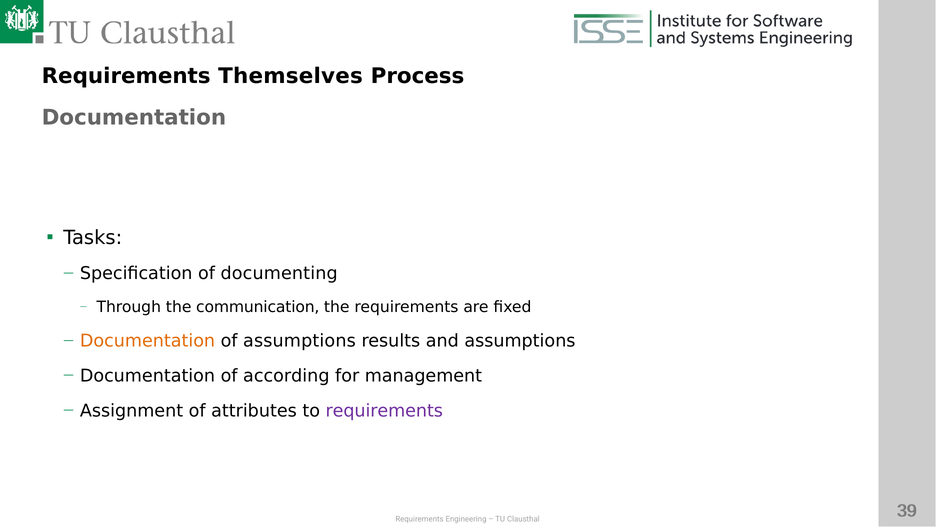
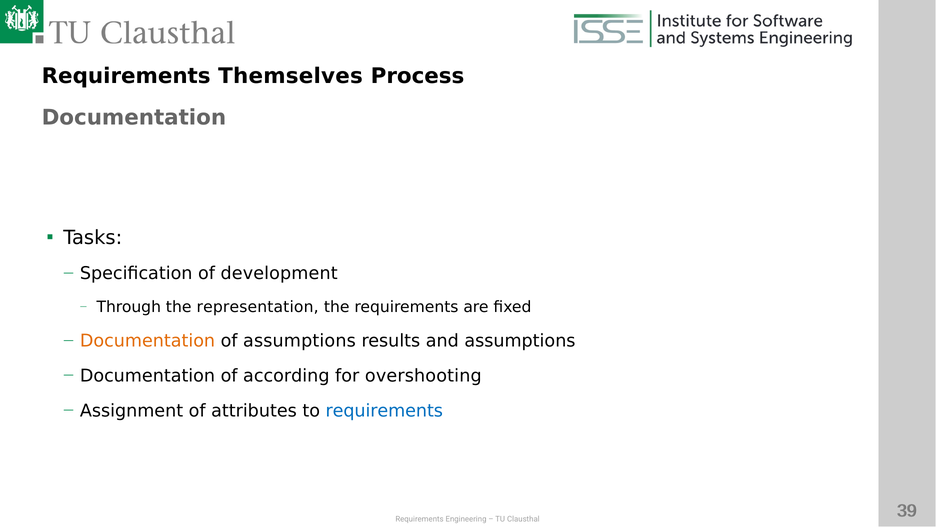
documenting: documenting -> development
communication: communication -> representation
management: management -> overshooting
requirements at (384, 411) colour: purple -> blue
